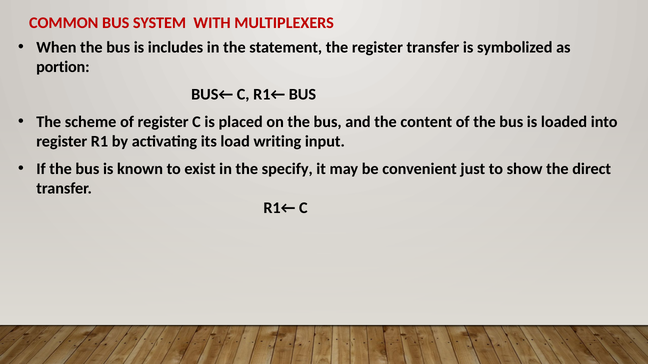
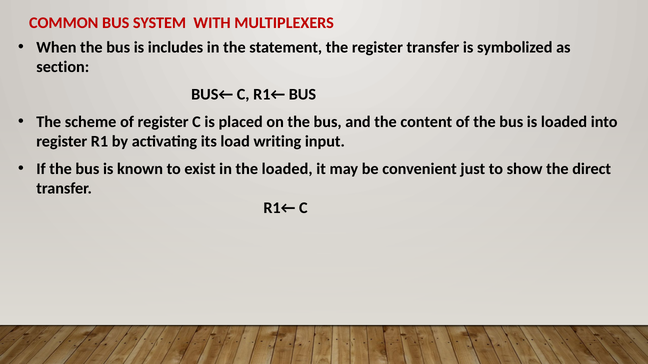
portion: portion -> section
the specify: specify -> loaded
